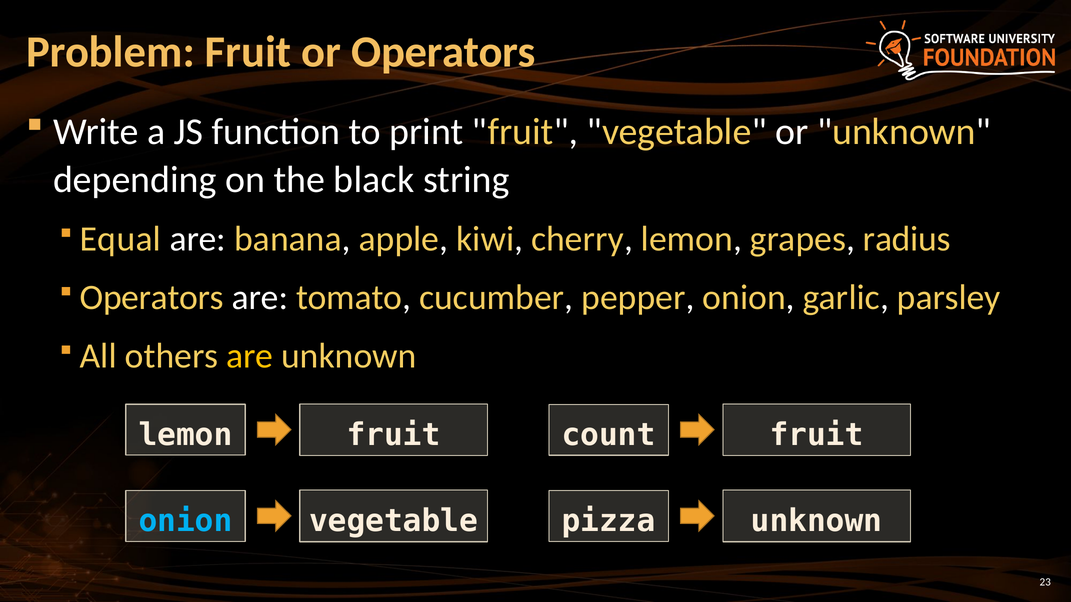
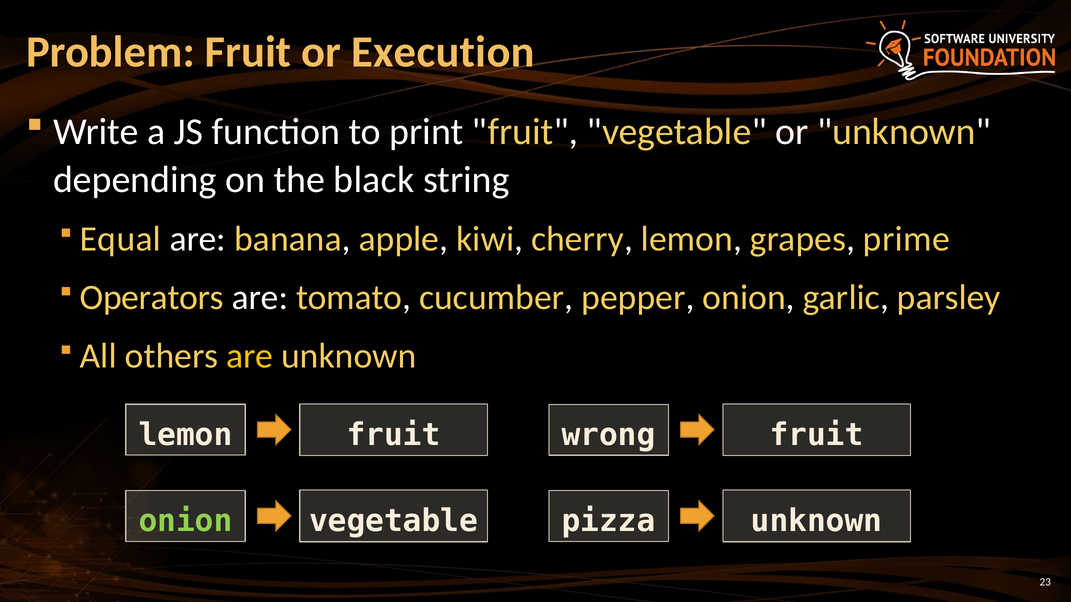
or Operators: Operators -> Execution
radius: radius -> prime
count: count -> wrong
onion at (186, 521) colour: light blue -> light green
